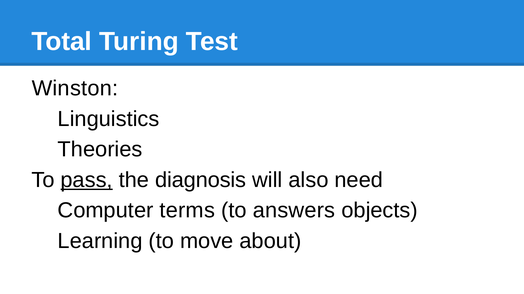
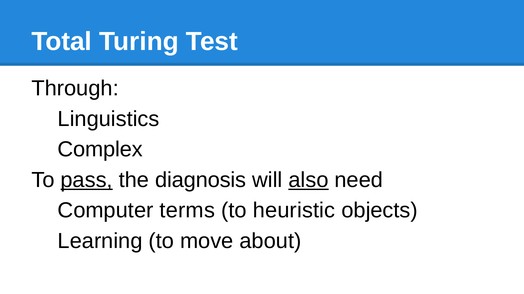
Winston: Winston -> Through
Theories: Theories -> Complex
also underline: none -> present
answers: answers -> heuristic
